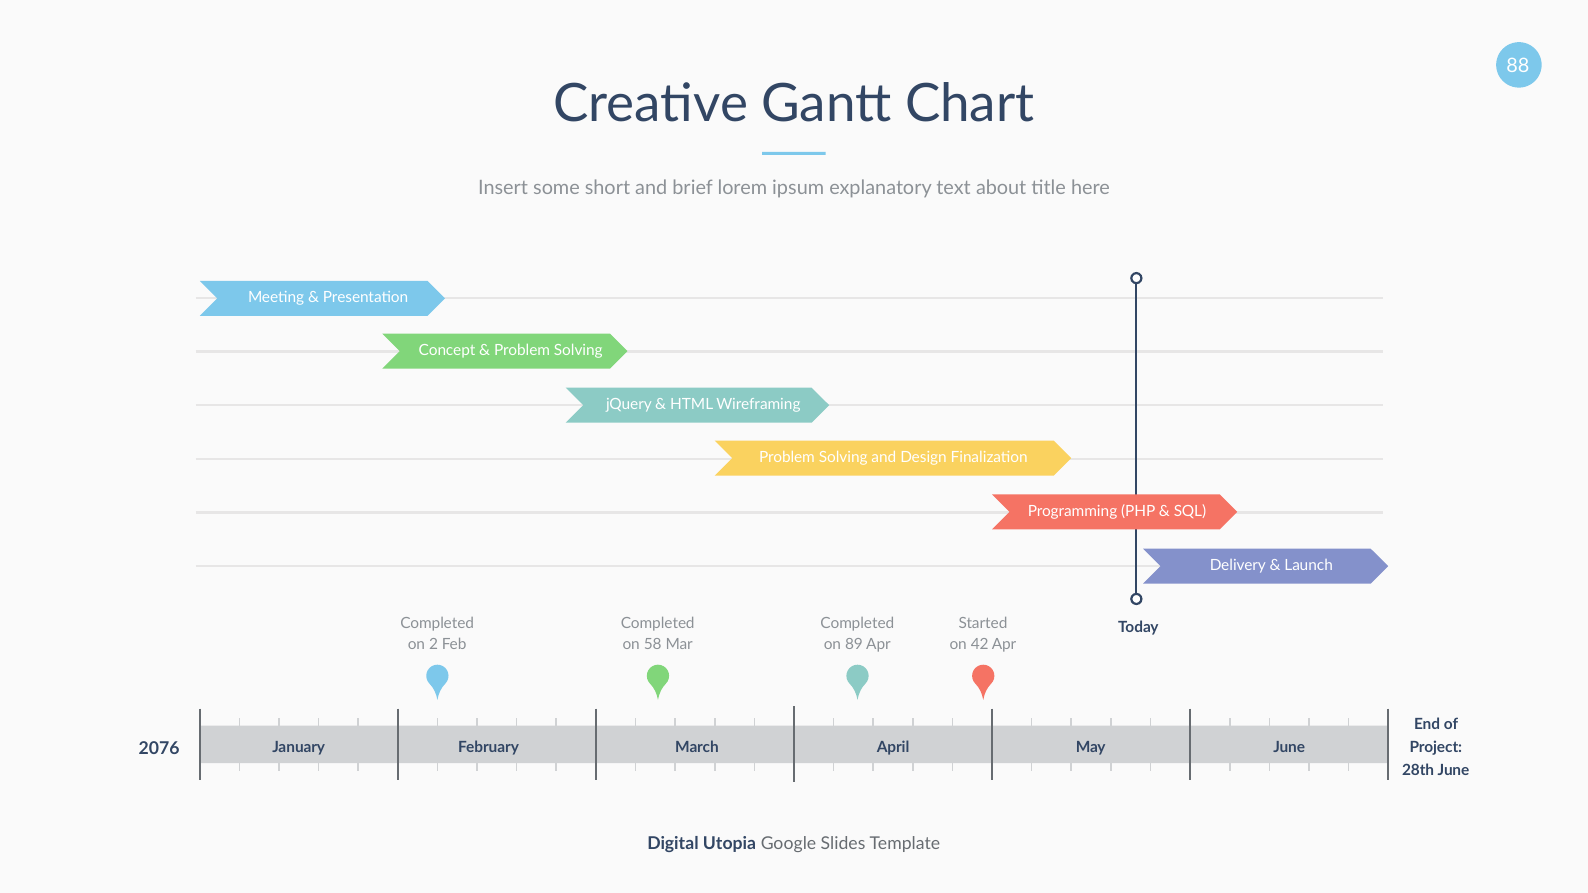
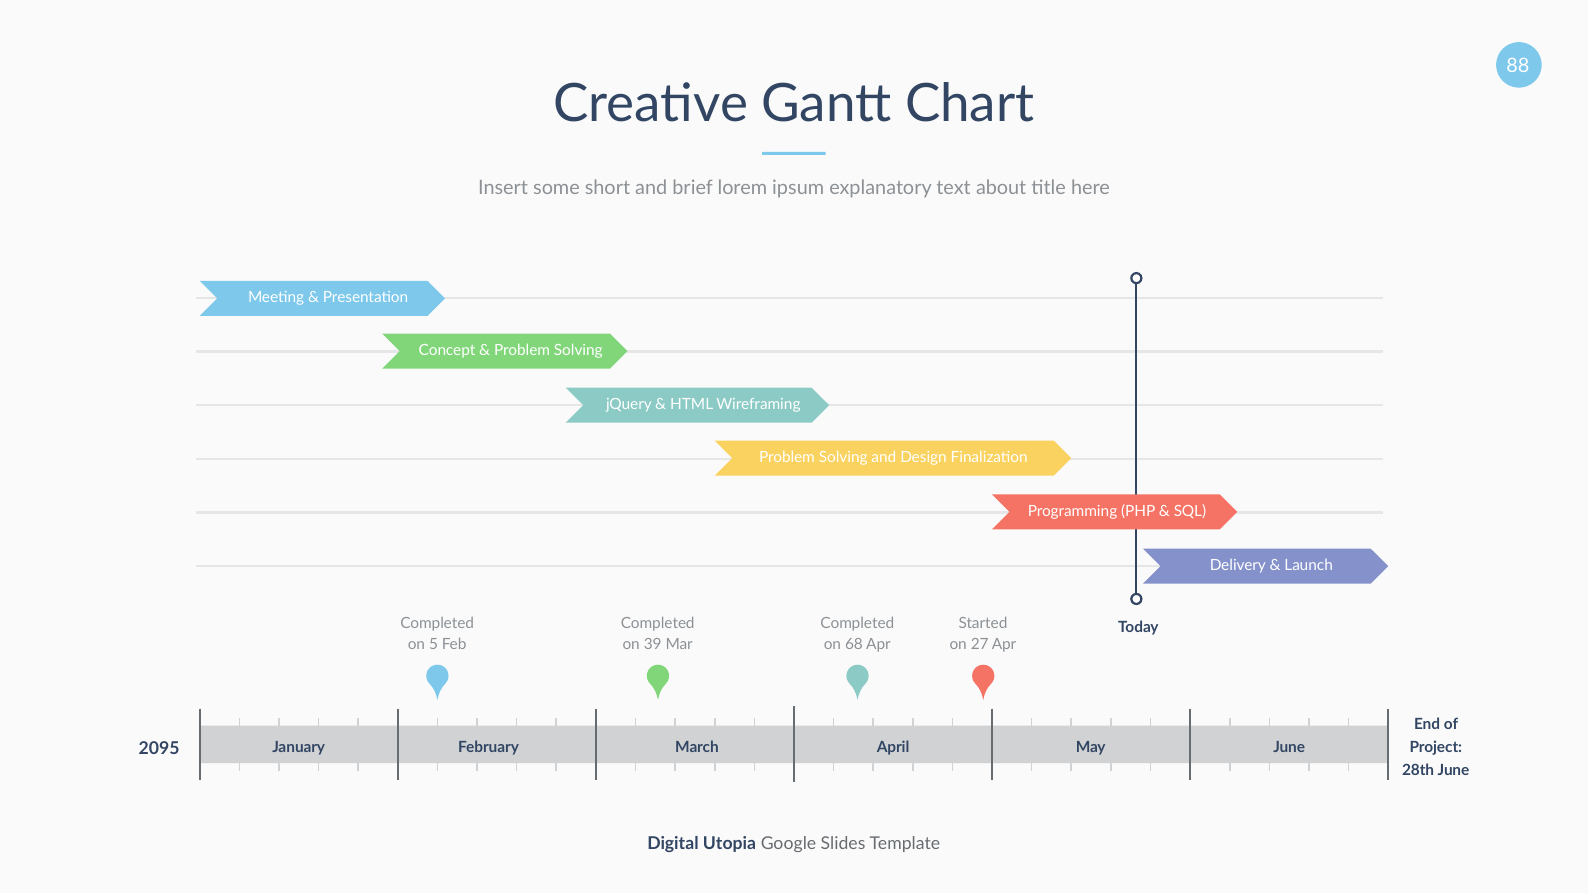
2: 2 -> 5
58: 58 -> 39
89: 89 -> 68
42: 42 -> 27
2076: 2076 -> 2095
